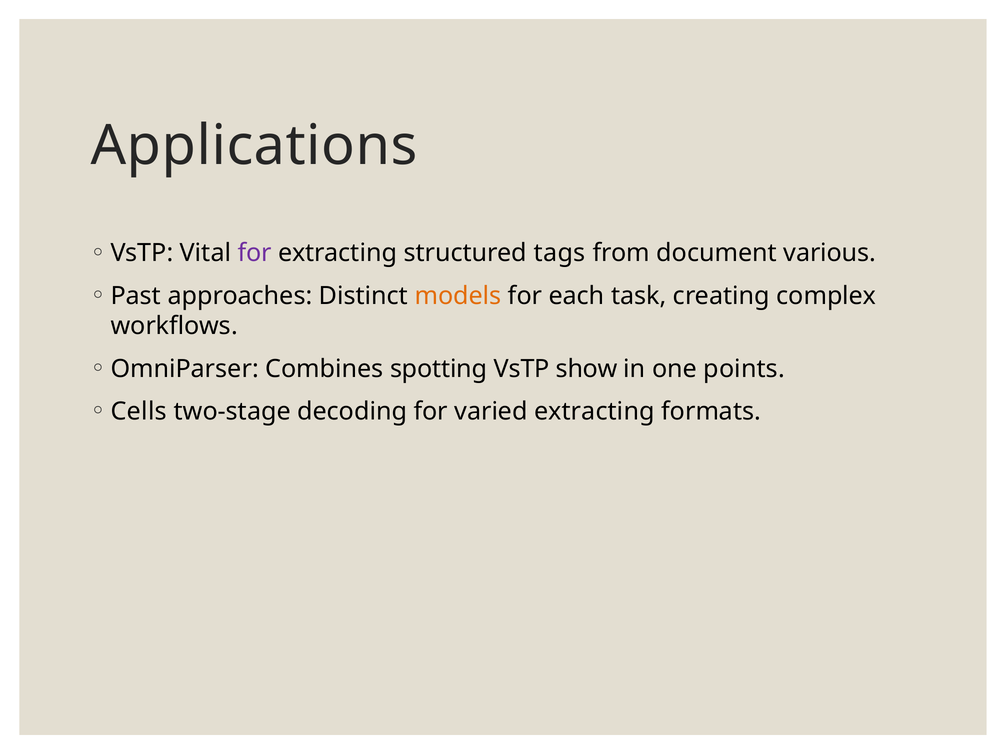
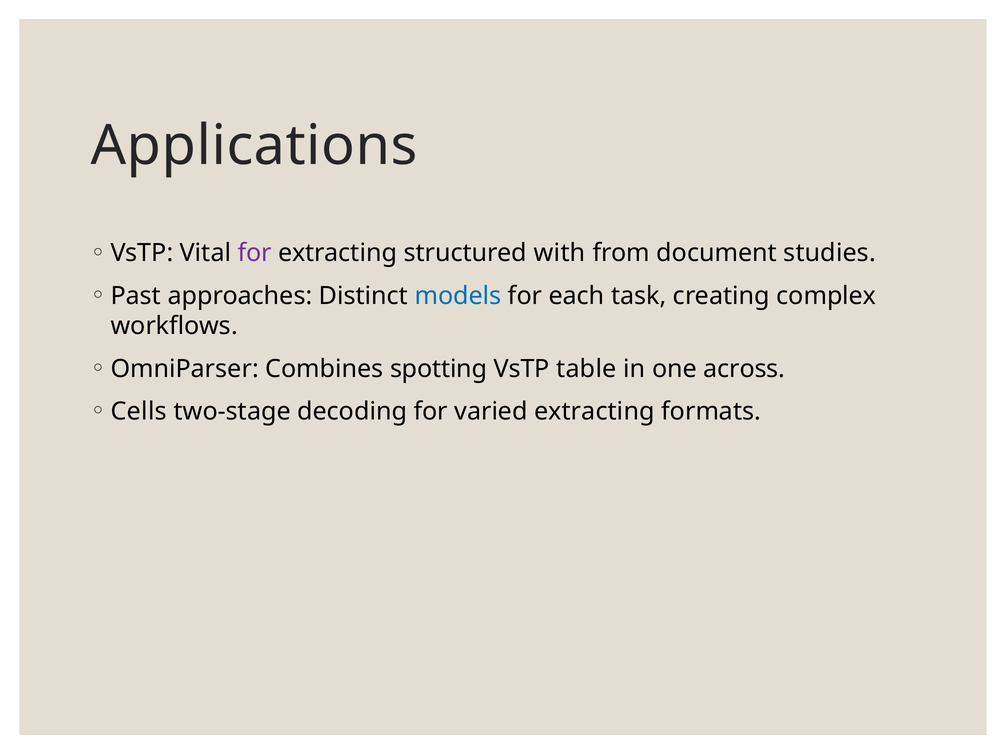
tags: tags -> with
various: various -> studies
models colour: orange -> blue
show: show -> table
points: points -> across
